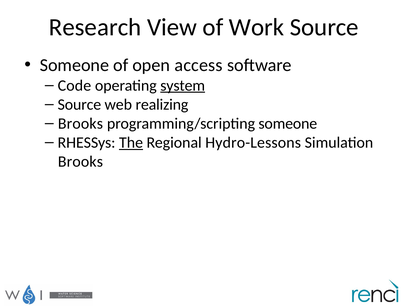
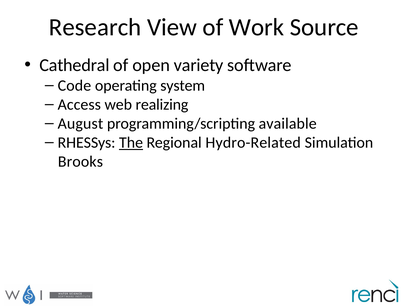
Someone at (74, 65): Someone -> Cathedral
access: access -> variety
system underline: present -> none
Source at (79, 104): Source -> Access
Brooks at (80, 124): Brooks -> August
programming/scripting someone: someone -> available
Hydro-Lessons: Hydro-Lessons -> Hydro-Related
